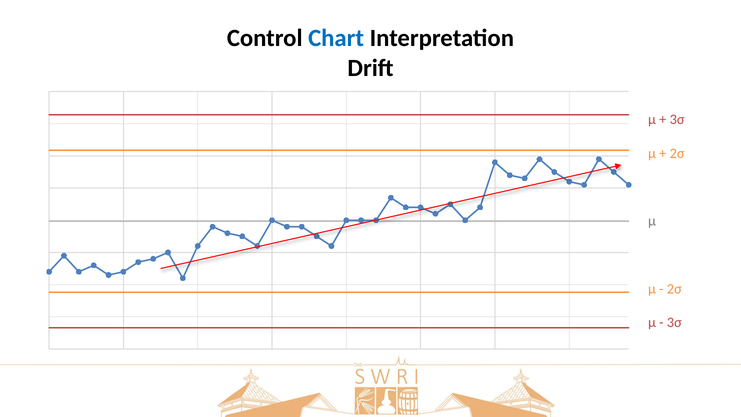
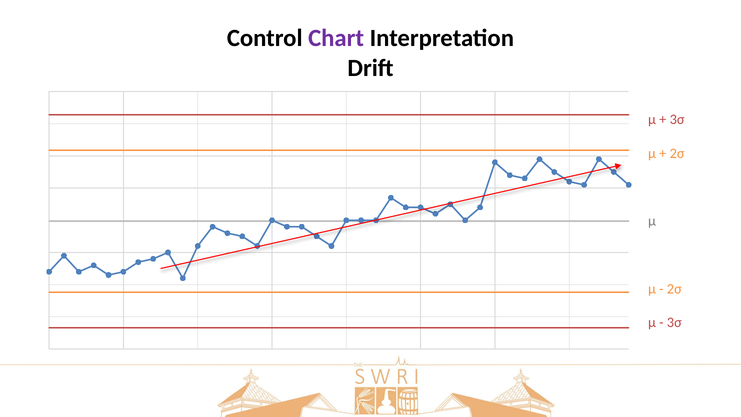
Chart colour: blue -> purple
